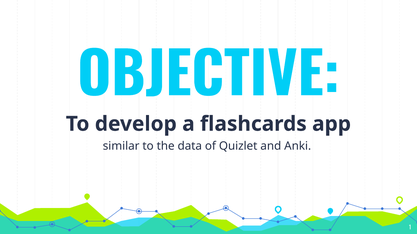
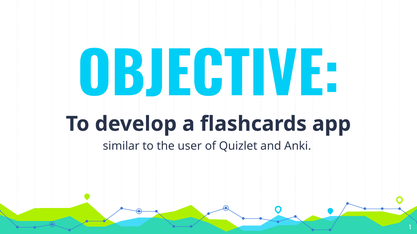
data: data -> user
